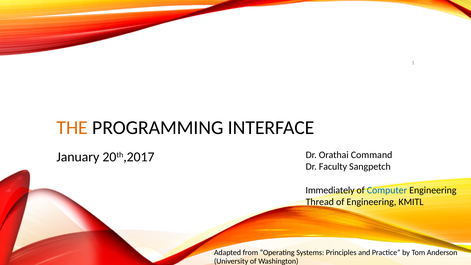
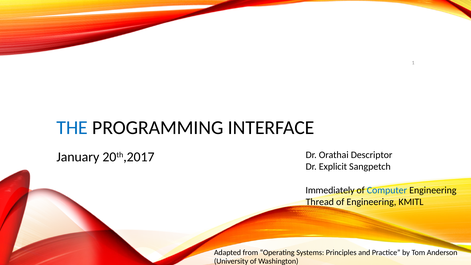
THE colour: orange -> blue
Command: Command -> Descriptor
Faculty: Faculty -> Explicit
